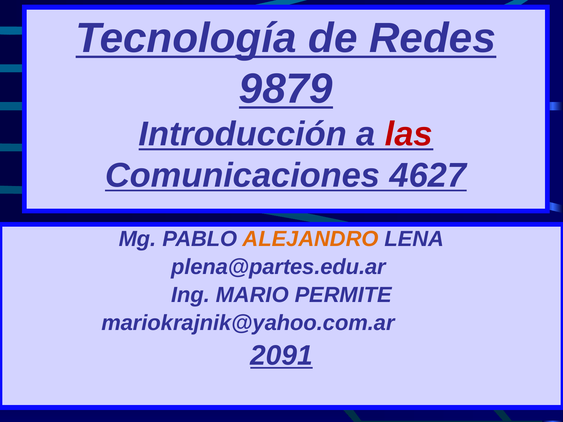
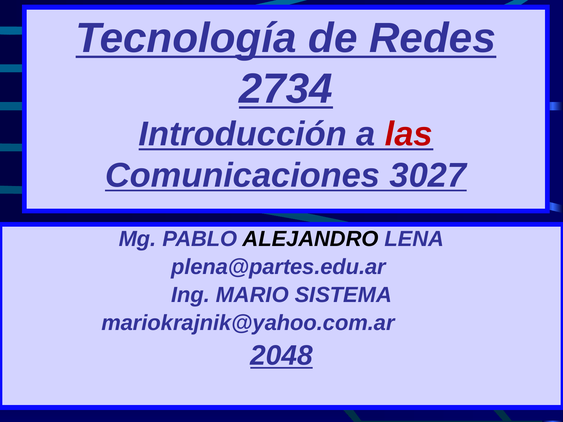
9879: 9879 -> 2734
4627: 4627 -> 3027
ALEJANDRO colour: orange -> black
PERMITE: PERMITE -> SISTEMA
2091: 2091 -> 2048
